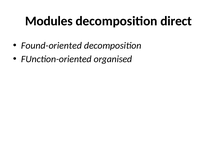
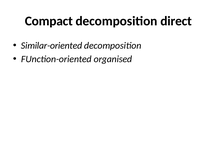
Modules: Modules -> Compact
Found-oriented: Found-oriented -> Similar-oriented
